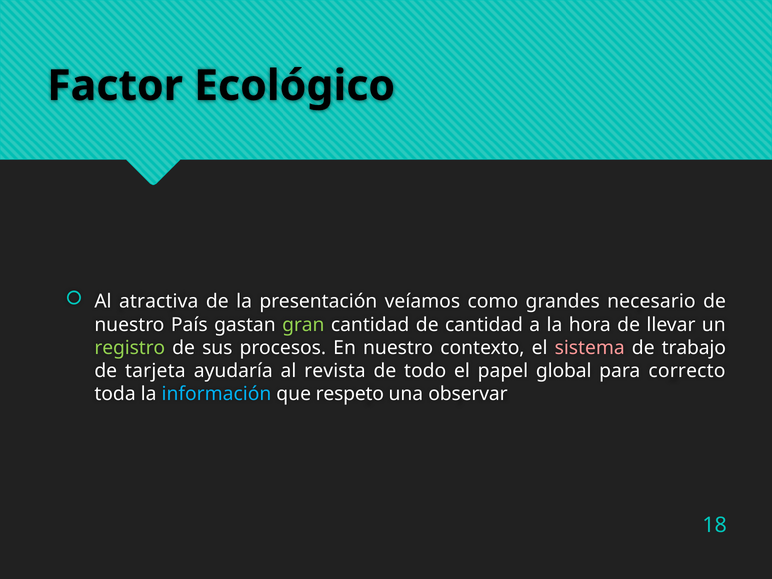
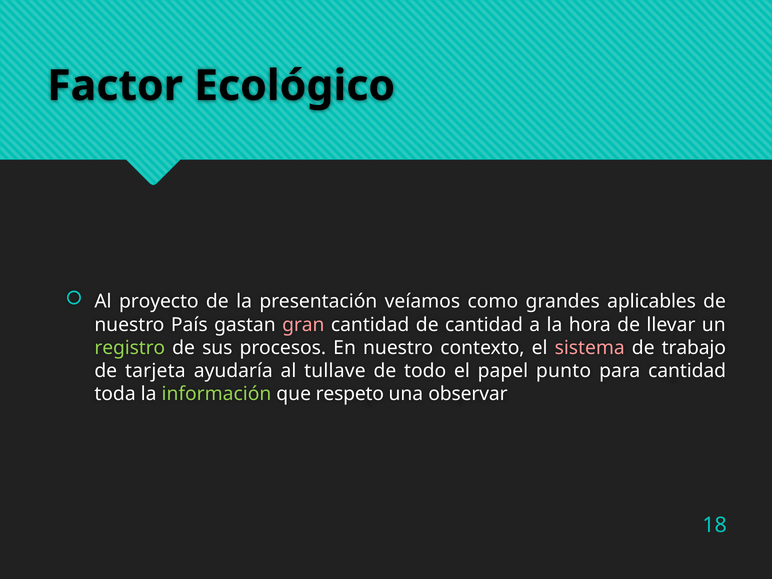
atractiva: atractiva -> proyecto
necesario: necesario -> aplicables
gran colour: light green -> pink
revista: revista -> tullave
global: global -> punto
para correcto: correcto -> cantidad
información colour: light blue -> light green
